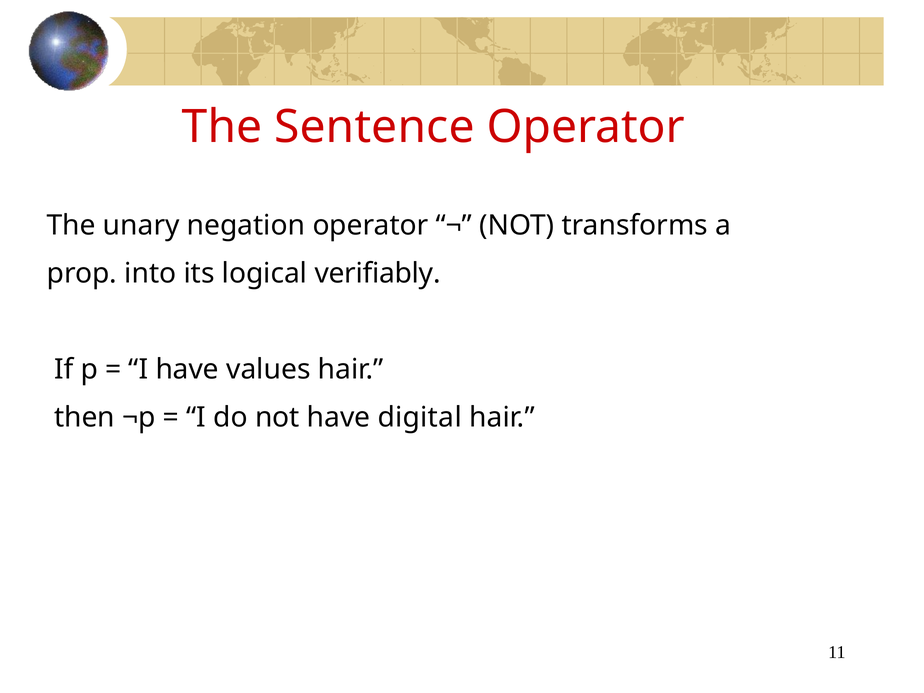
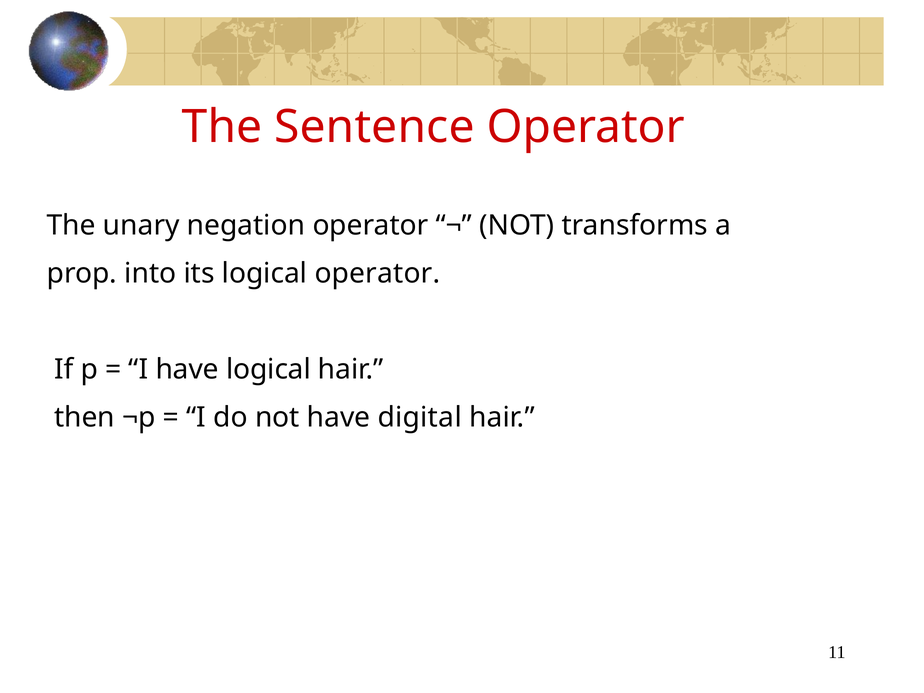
logical verifiably: verifiably -> operator
have values: values -> logical
